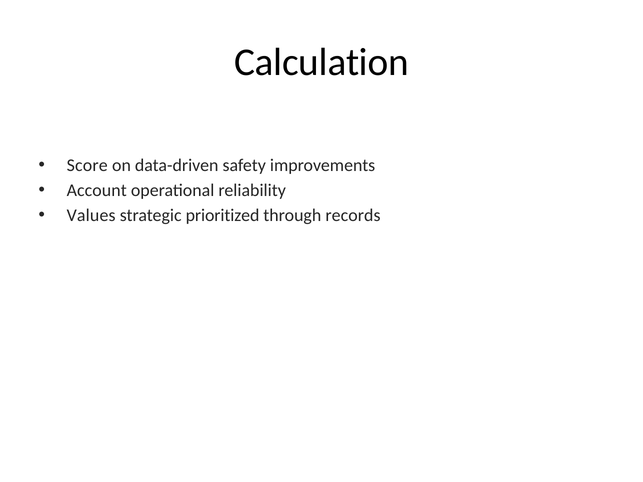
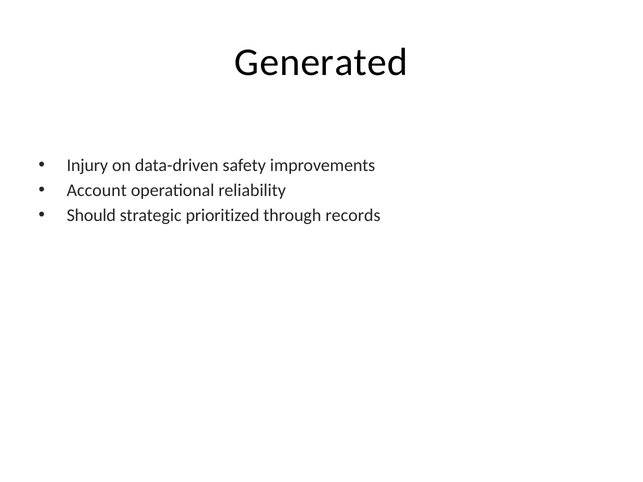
Calculation: Calculation -> Generated
Score: Score -> Injury
Values: Values -> Should
